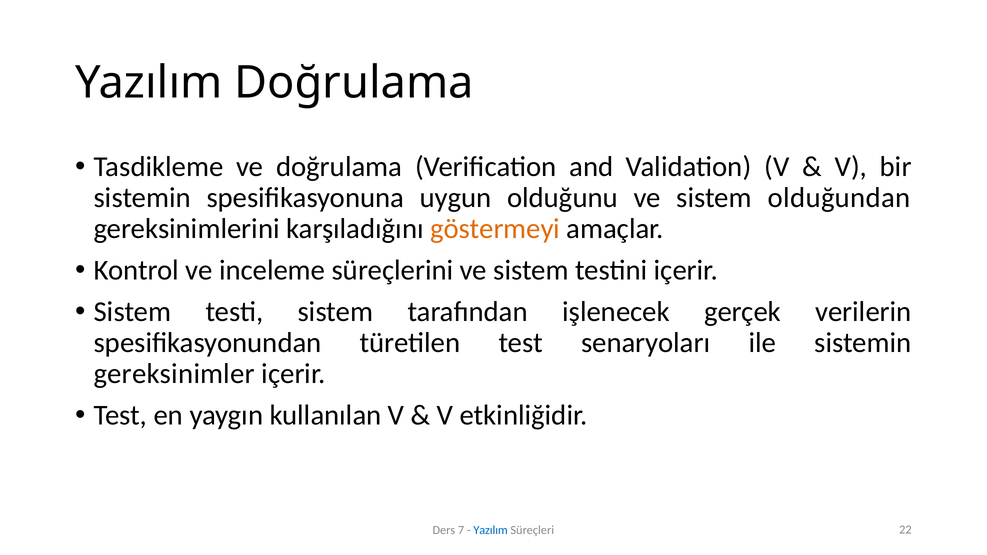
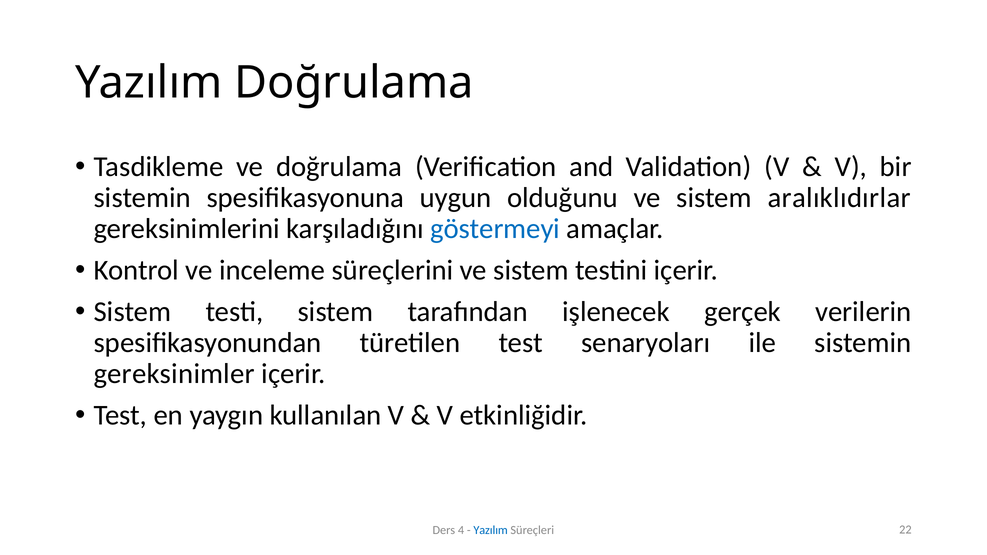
olduğundan: olduğundan -> aralıklıdırlar
göstermeyi colour: orange -> blue
7: 7 -> 4
